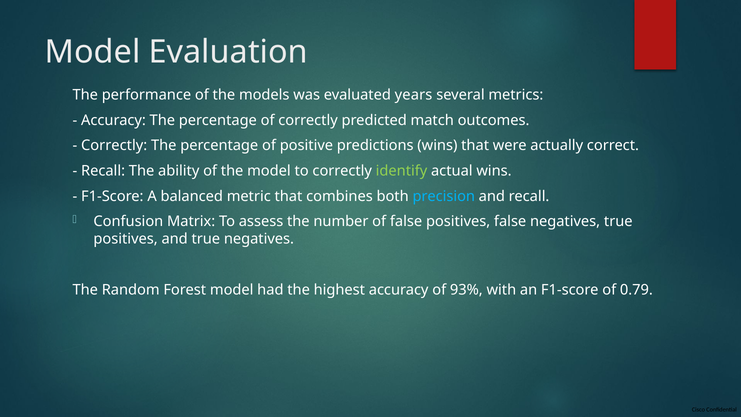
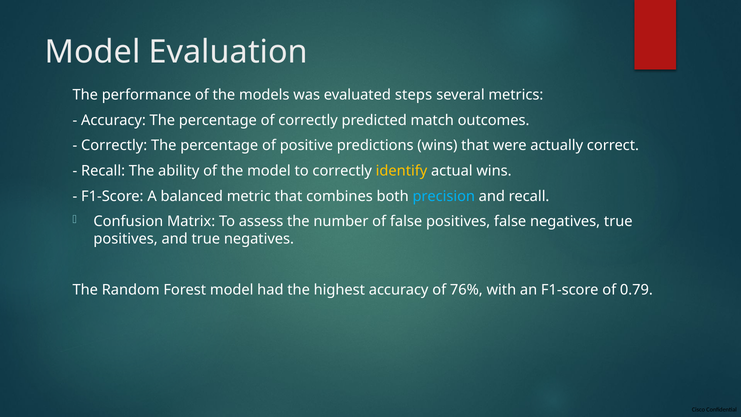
years: years -> steps
identify colour: light green -> yellow
93%: 93% -> 76%
